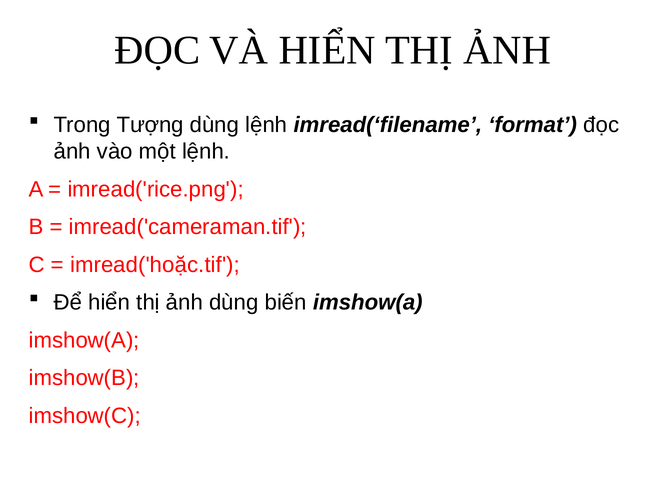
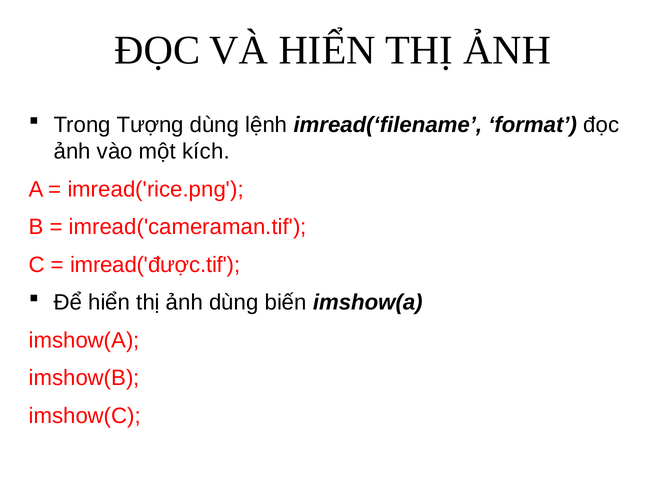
một lệnh: lệnh -> kích
imread('hoặc.tif: imread('hoặc.tif -> imread('được.tif
